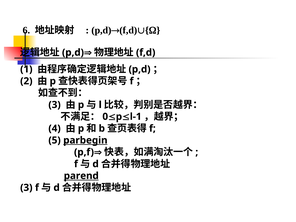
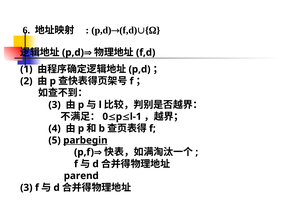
parend underline: present -> none
